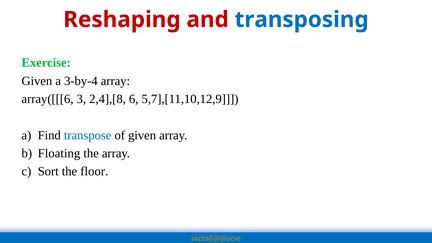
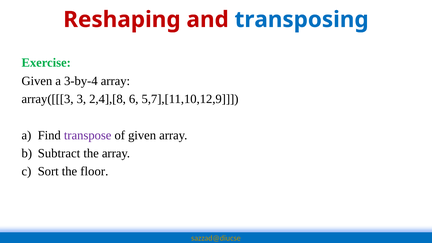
array([[[6: array([[[6 -> array([[[3
transpose colour: blue -> purple
Floating: Floating -> Subtract
